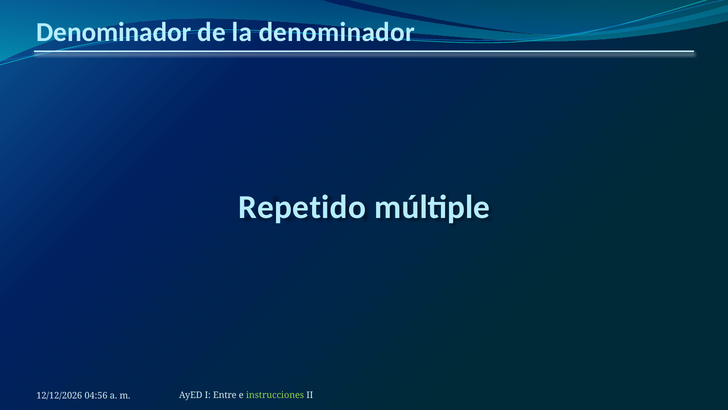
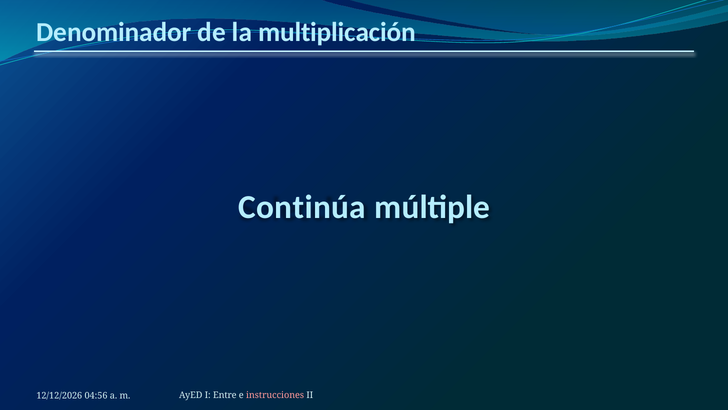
la denominador: denominador -> multiplicación
Repetido: Repetido -> Continúa
instrucciones colour: light green -> pink
